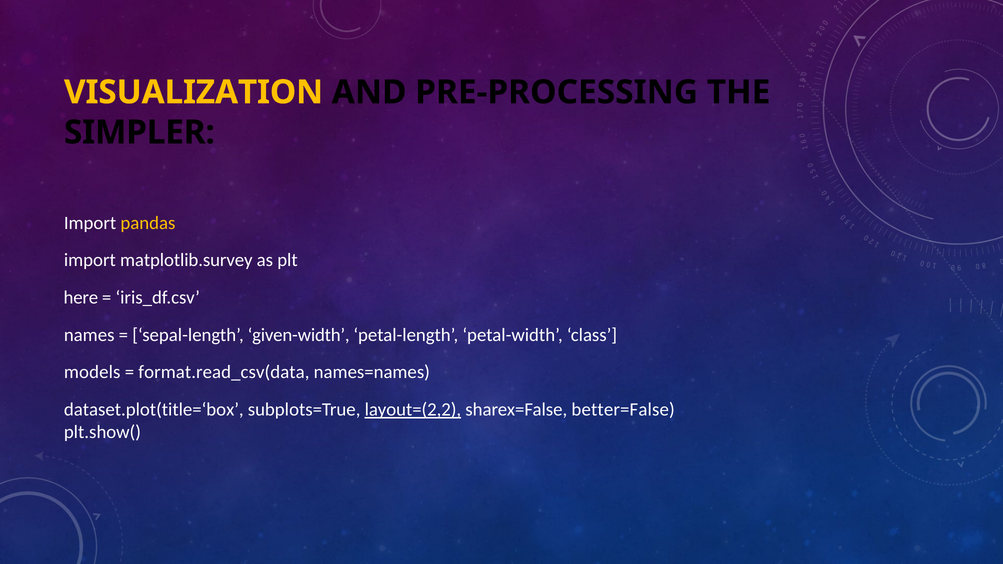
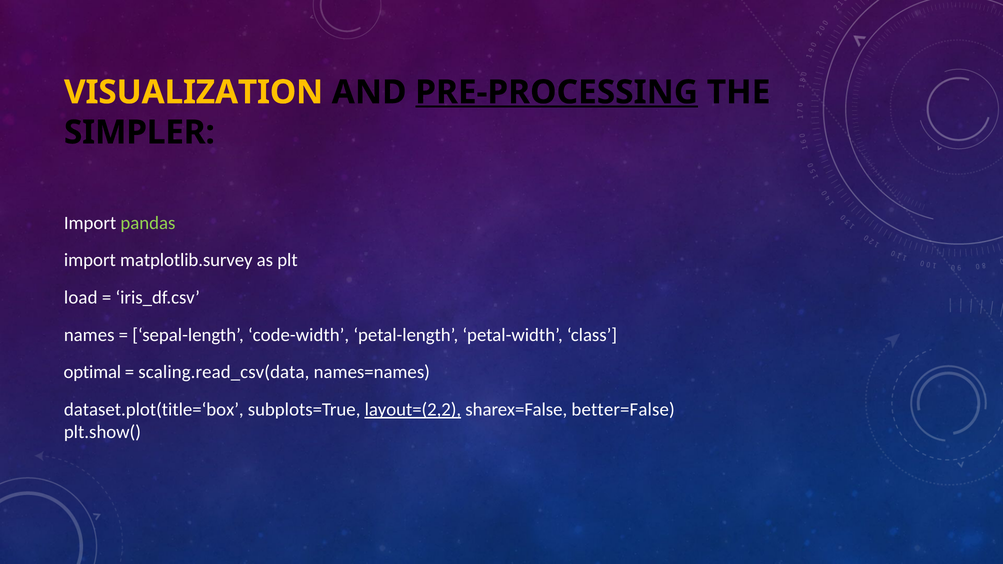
PRE-PROCESSING underline: none -> present
pandas colour: yellow -> light green
here: here -> load
given-width: given-width -> code-width
models: models -> optimal
format.read_csv(data: format.read_csv(data -> scaling.read_csv(data
